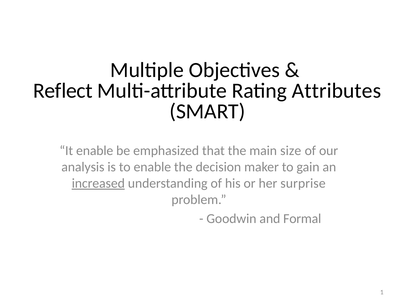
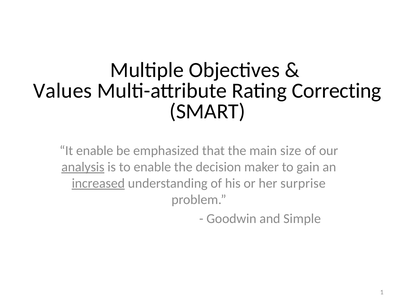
Reflect: Reflect -> Values
Attributes: Attributes -> Correcting
analysis underline: none -> present
Formal: Formal -> Simple
